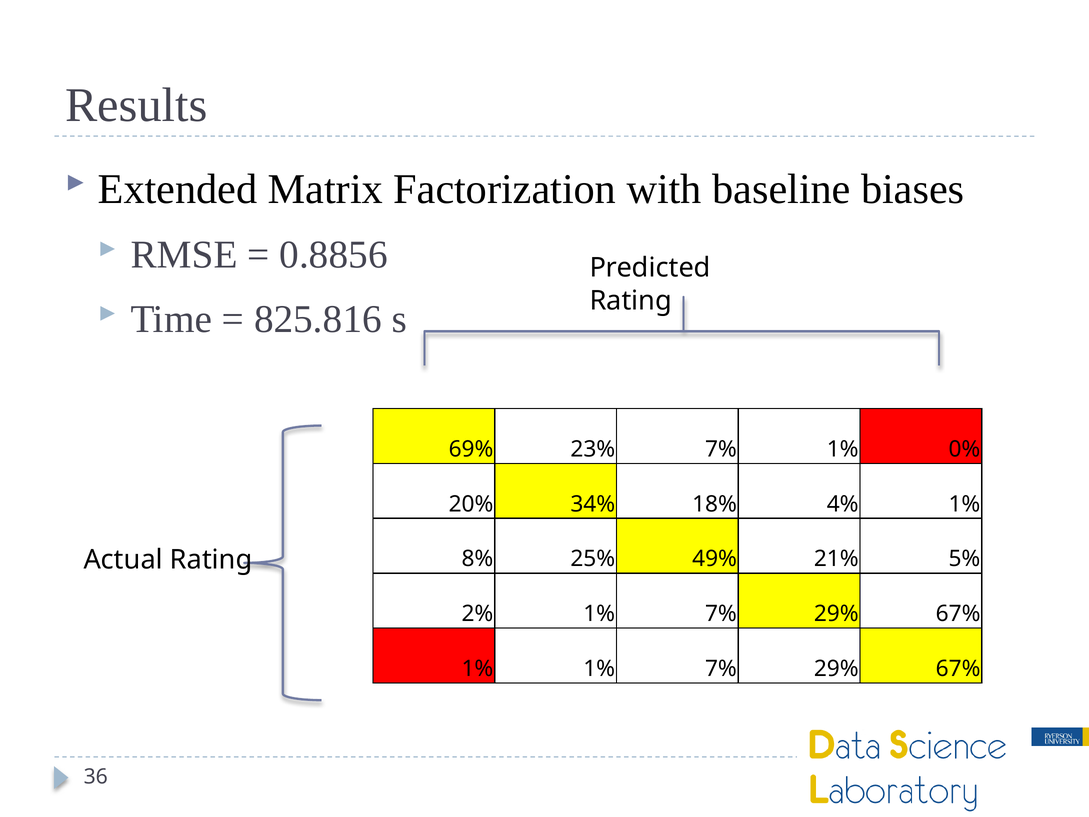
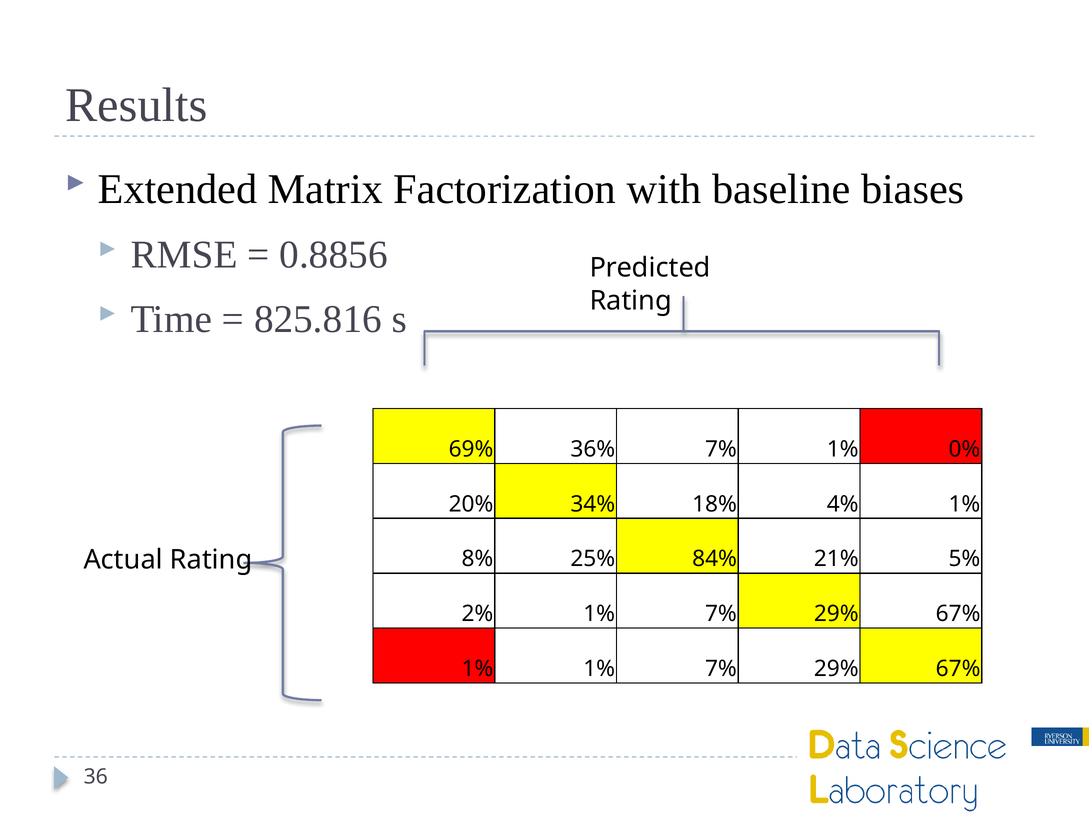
23%: 23% -> 36%
49%: 49% -> 84%
